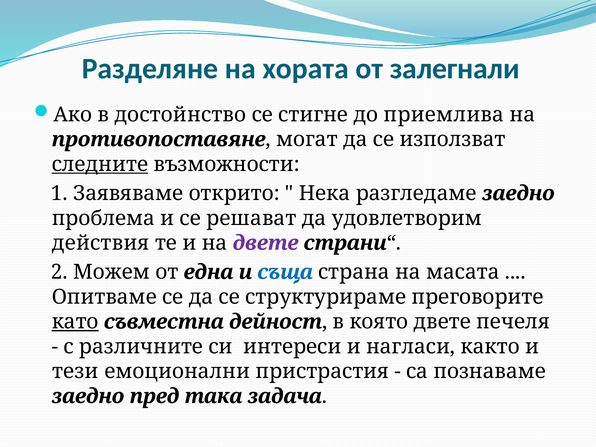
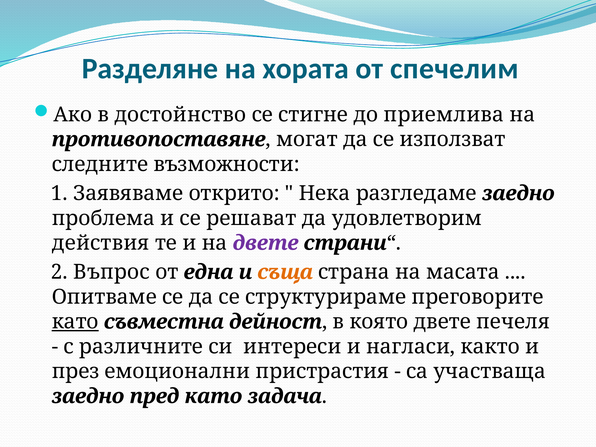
залегнали: залегнали -> спечелим
следните underline: present -> none
Можем: Можем -> Въпрос
съща colour: blue -> orange
тези: тези -> през
познаваме: познаваме -> участваща
пред така: така -> като
